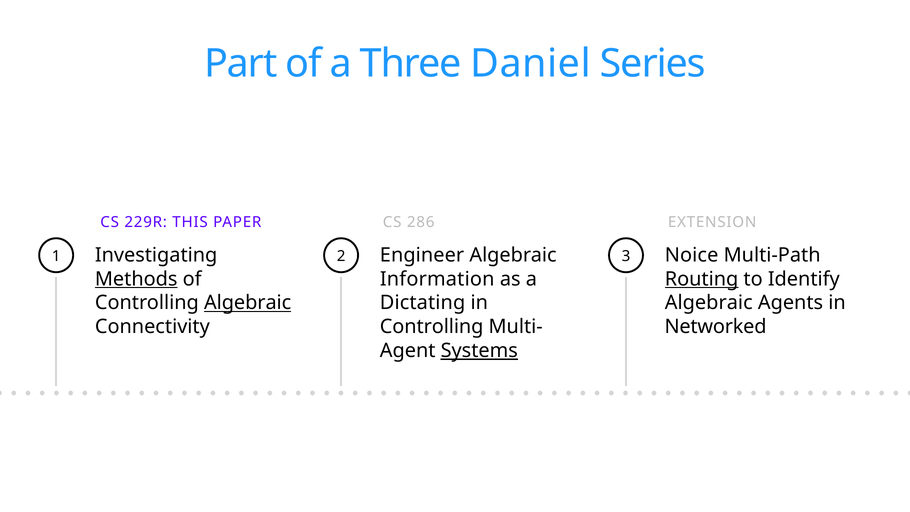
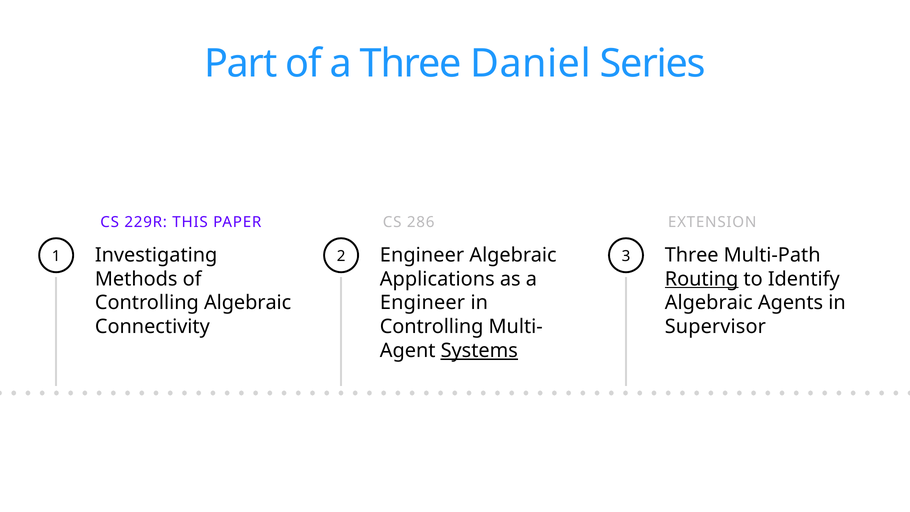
3 Noice: Noice -> Three
Methods underline: present -> none
Information: Information -> Applications
Algebraic at (248, 303) underline: present -> none
Dictating at (423, 303): Dictating -> Engineer
Networked: Networked -> Supervisor
